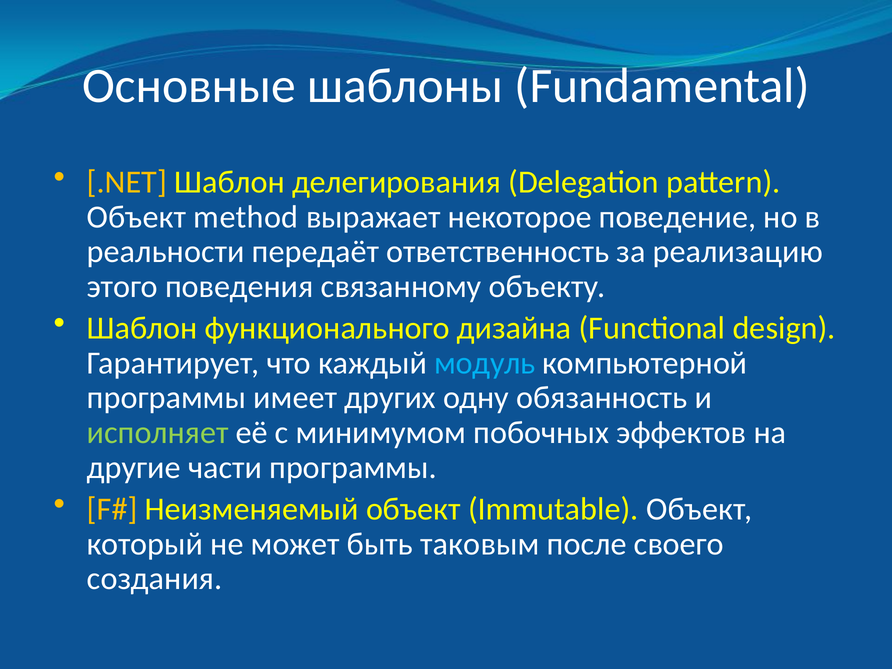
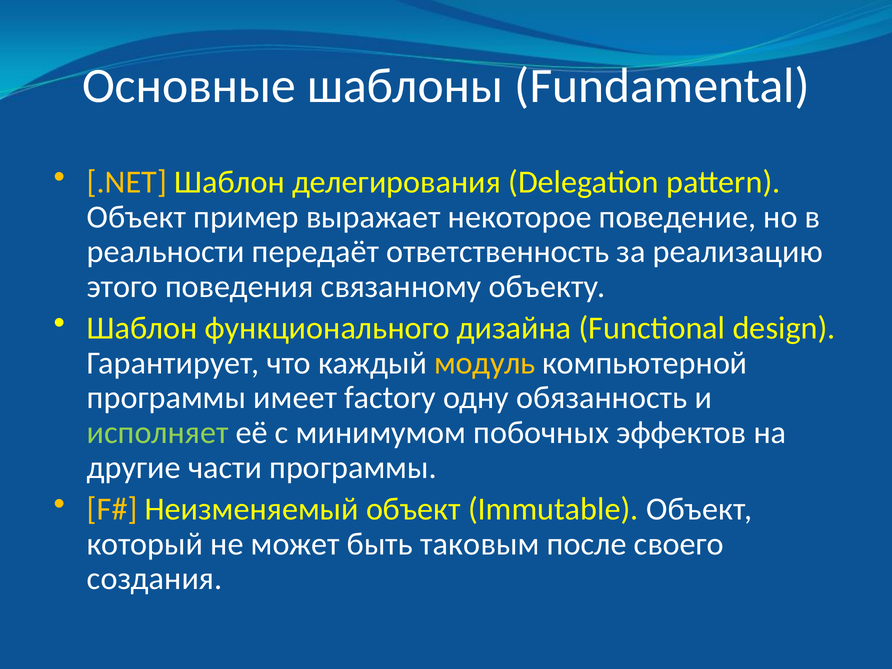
method: method -> пример
модуль colour: light blue -> yellow
других: других -> factory
